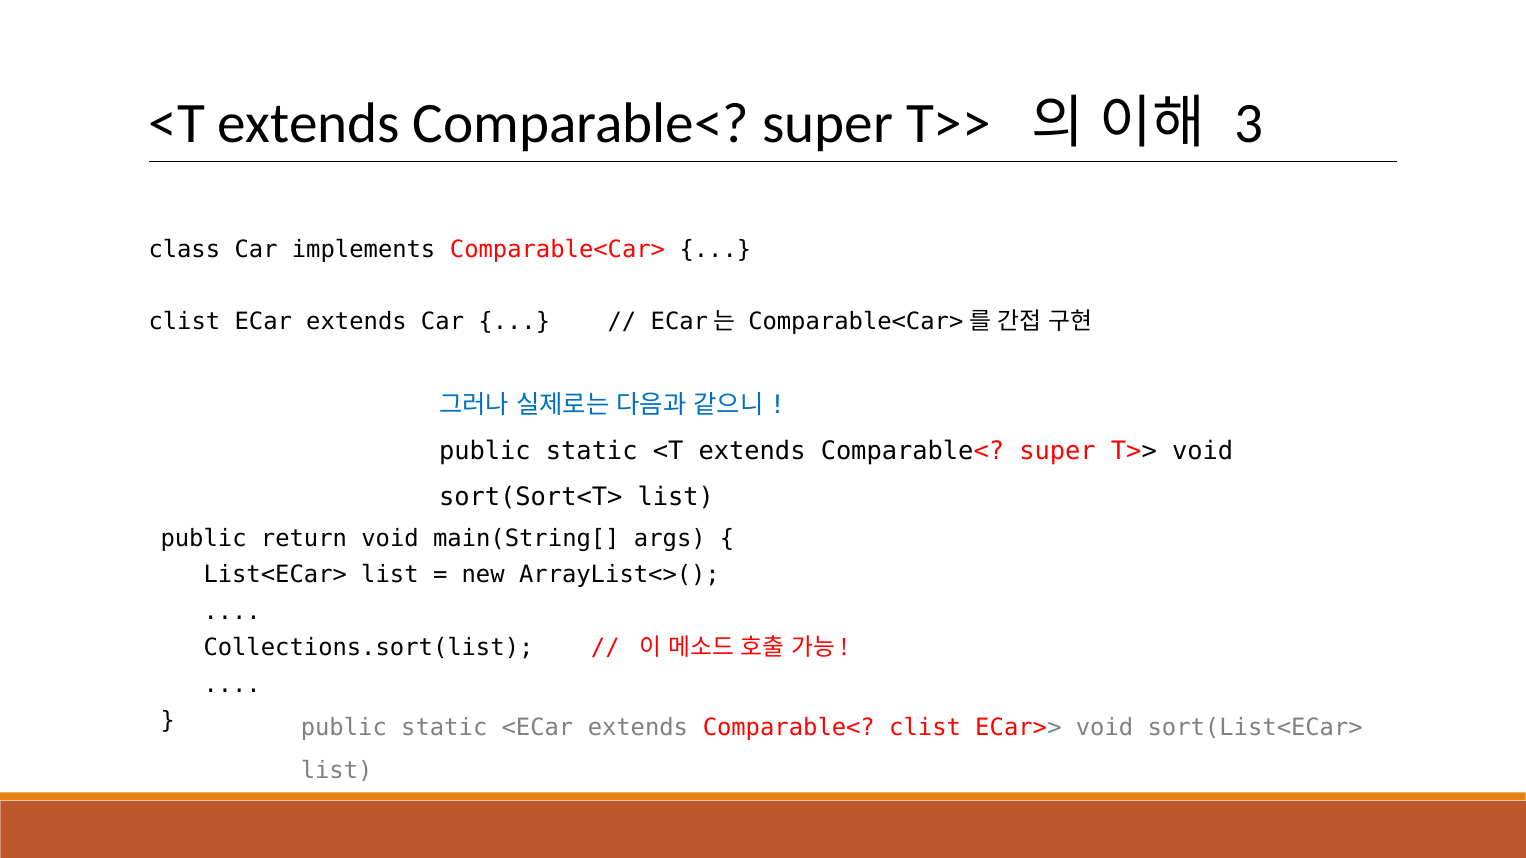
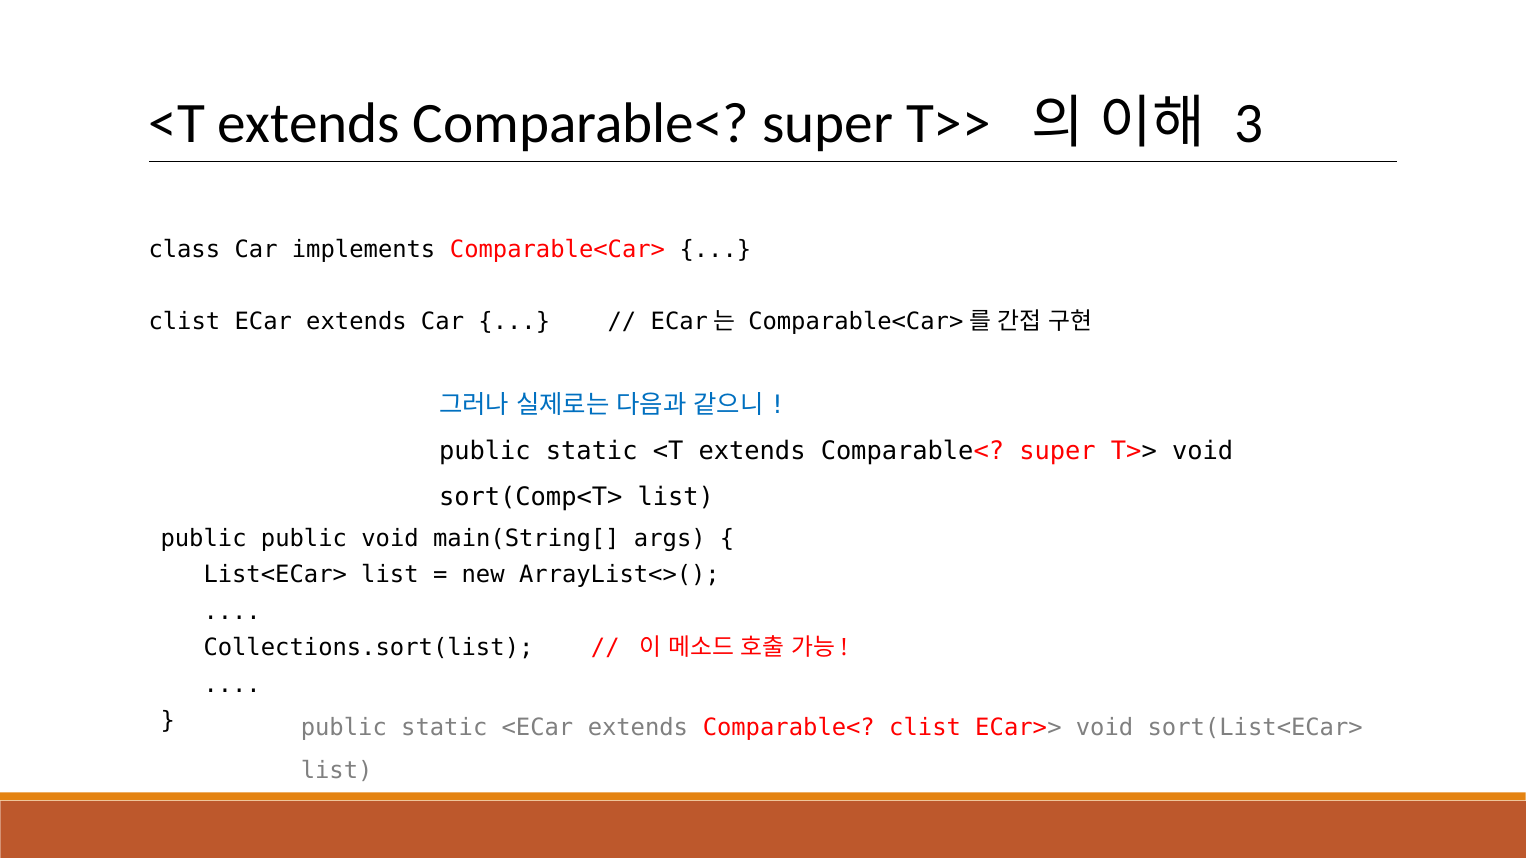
sort(Sort<T>: sort(Sort<T> -> sort(Comp<T>
public return: return -> public
